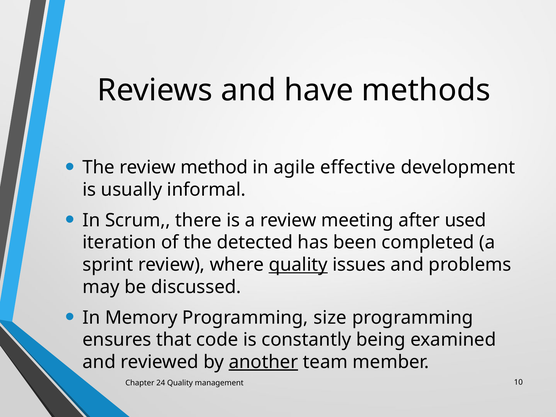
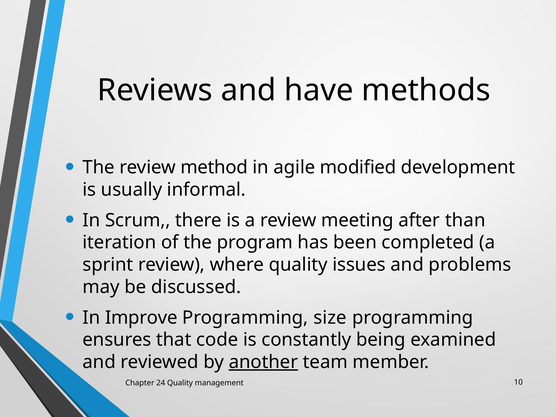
effective: effective -> modified
used: used -> than
detected: detected -> program
quality at (298, 265) underline: present -> none
Memory: Memory -> Improve
